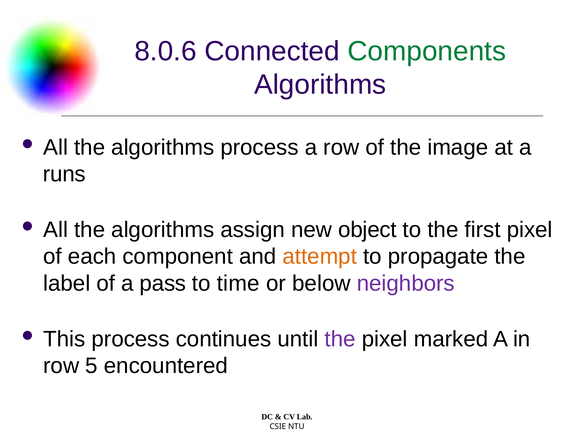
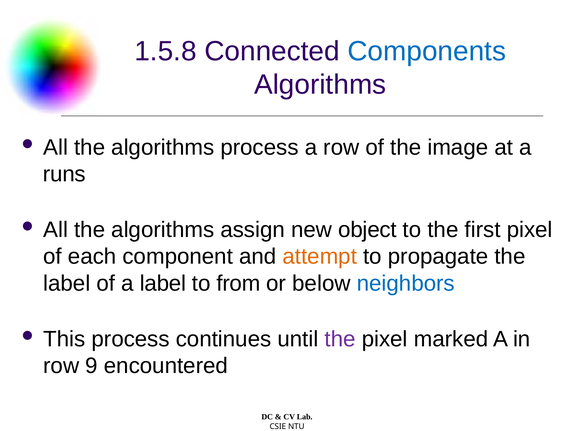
8.0.6: 8.0.6 -> 1.5.8
Components colour: green -> blue
a pass: pass -> label
time: time -> from
neighbors colour: purple -> blue
5: 5 -> 9
